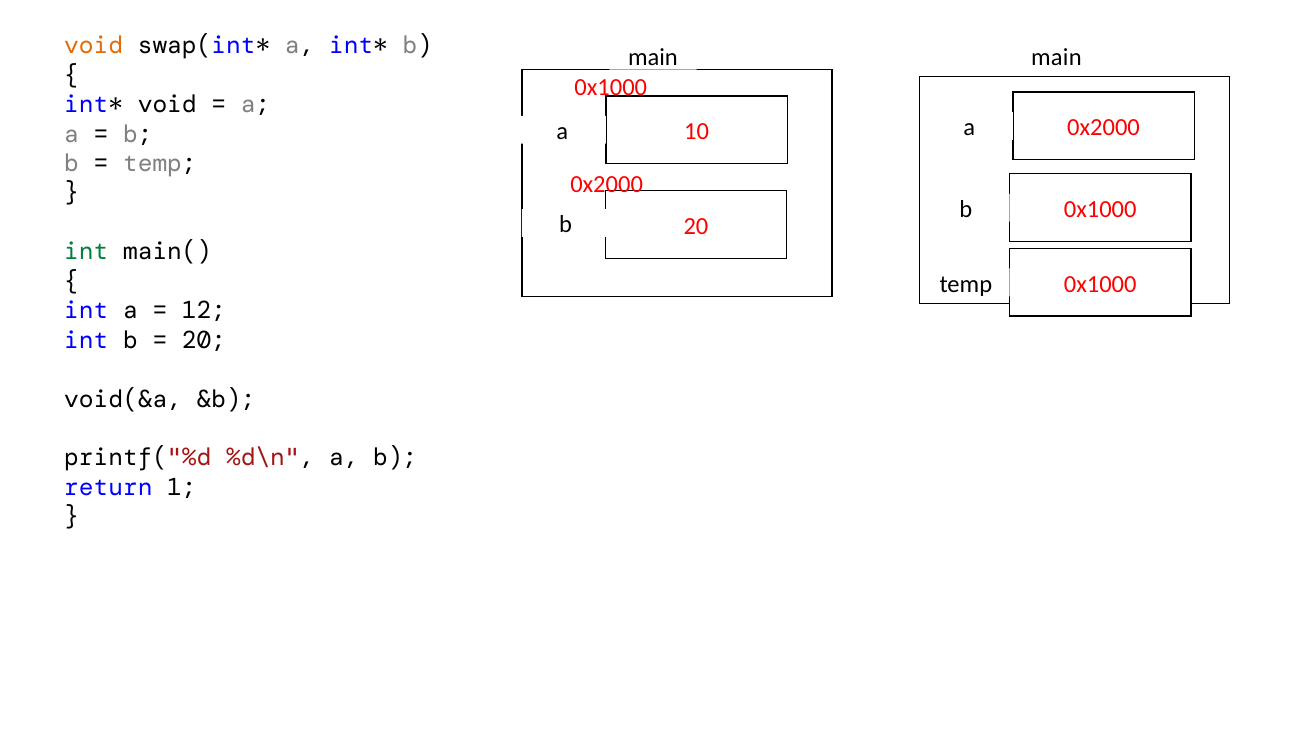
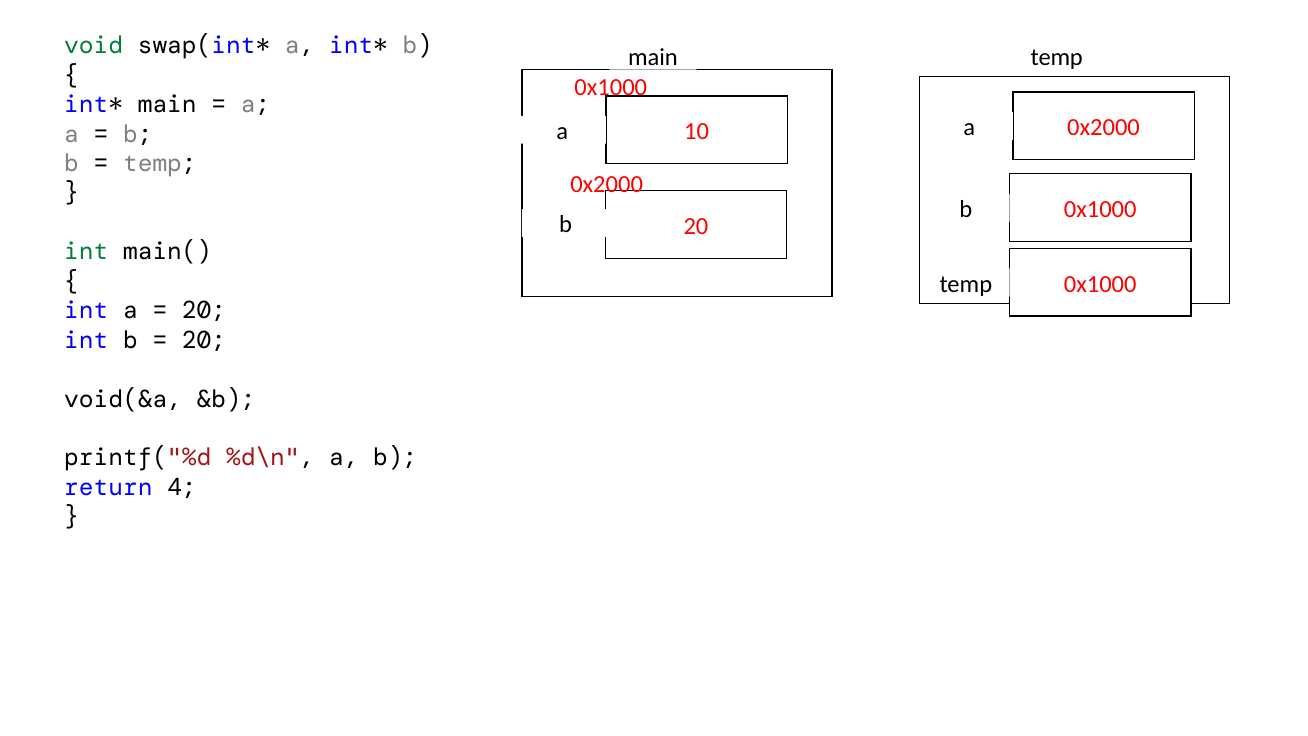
void at (94, 46) colour: orange -> green
main main: main -> temp
void at (167, 105): void -> main
12 at (204, 311): 12 -> 20
1: 1 -> 4
